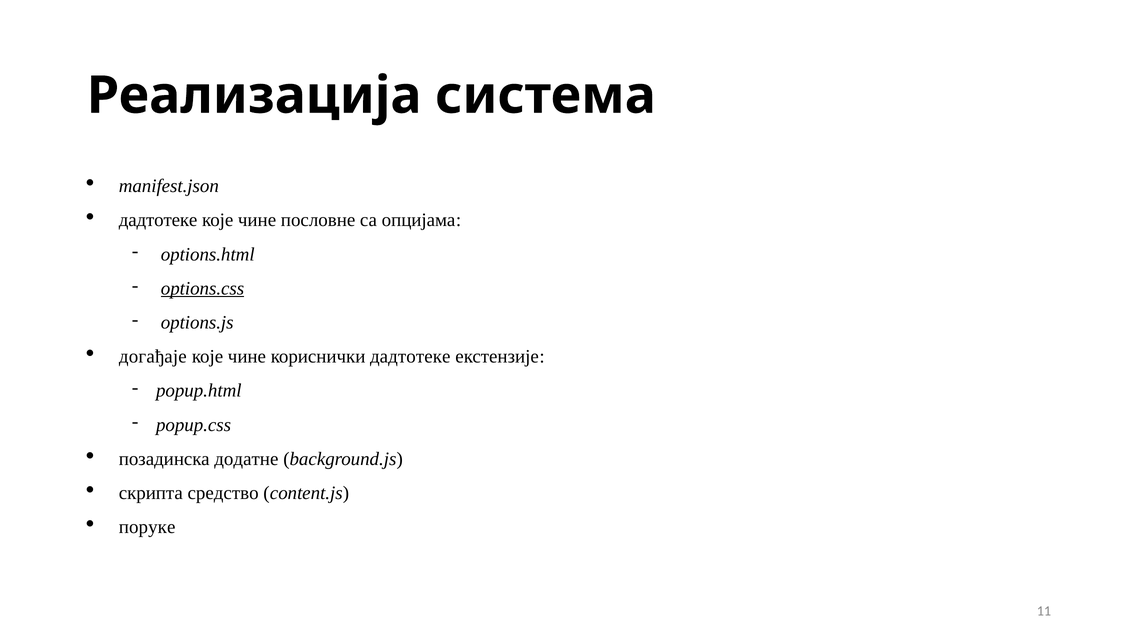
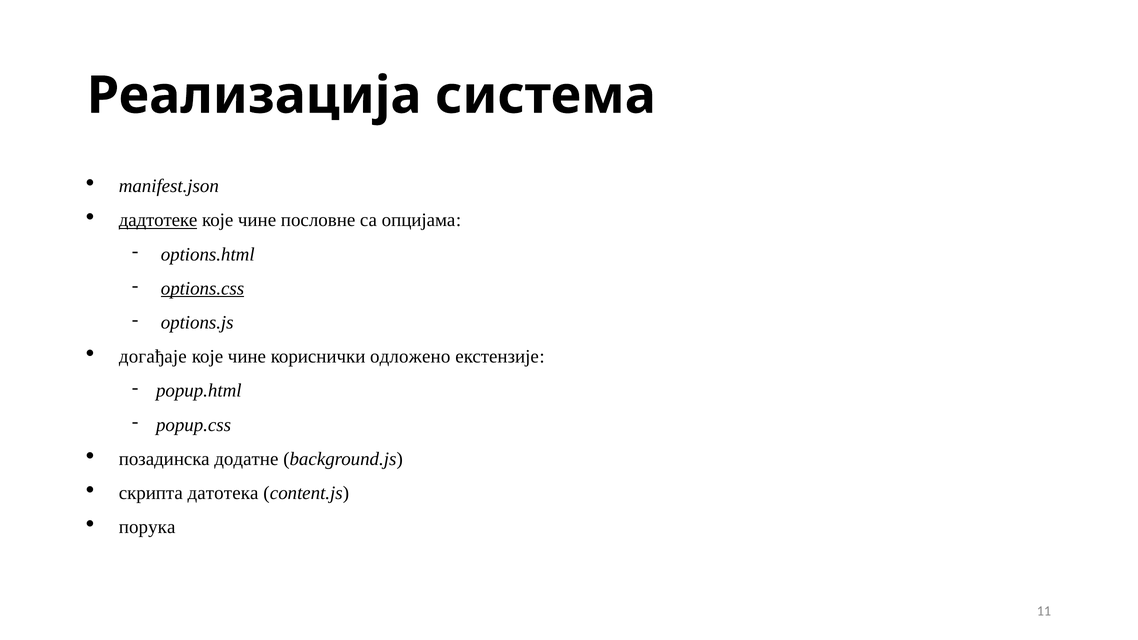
дадтотеке at (158, 220) underline: none -> present
кориснички дадтотеке: дадтотеке -> одложено
средство: средство -> датотека
поруке: поруке -> порука
